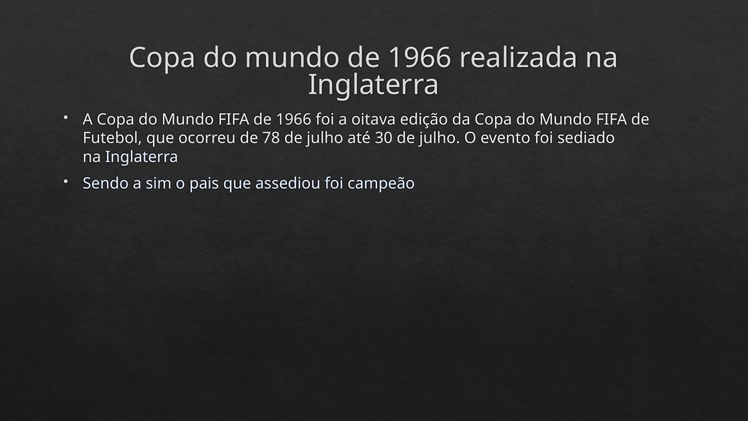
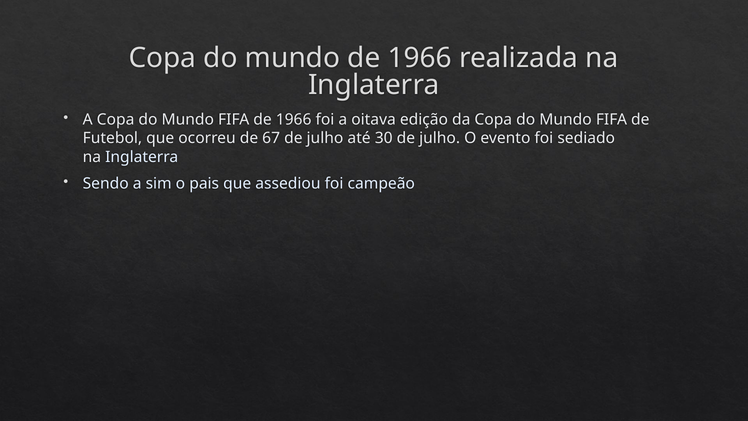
78: 78 -> 67
